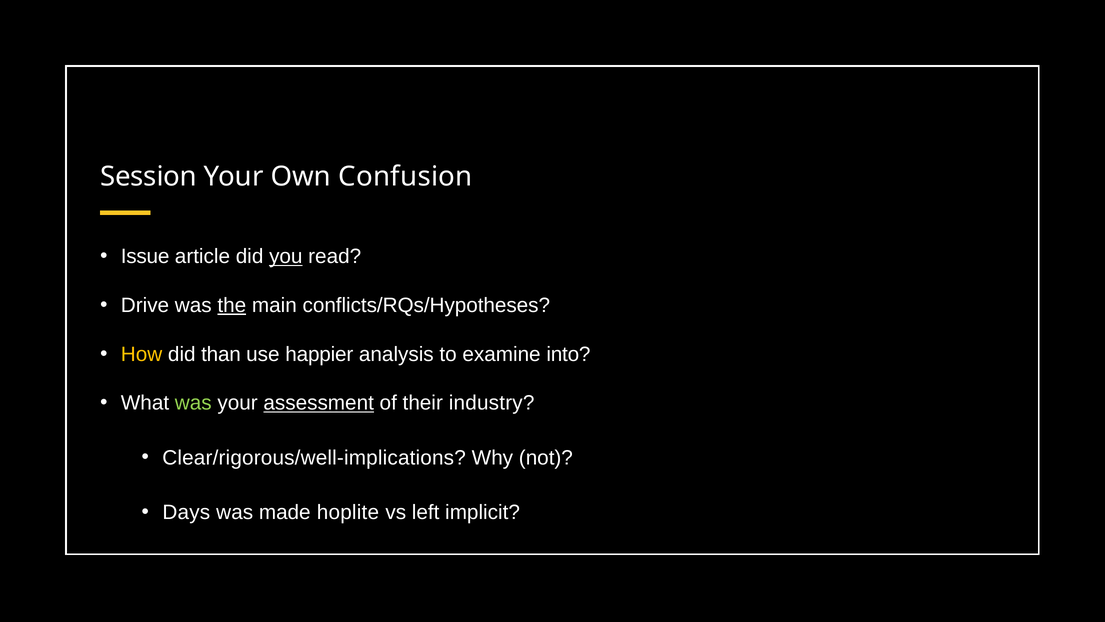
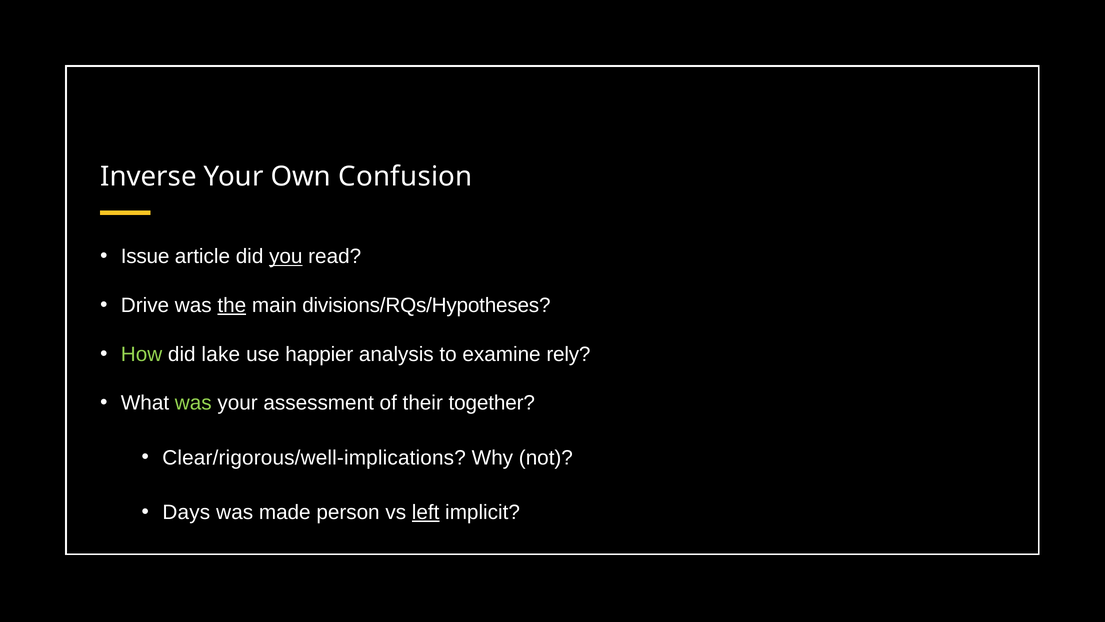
Session: Session -> Inverse
conflicts/RQs/Hypotheses: conflicts/RQs/Hypotheses -> divisions/RQs/Hypotheses
How colour: yellow -> light green
than: than -> lake
into: into -> rely
assessment underline: present -> none
industry: industry -> together
hoplite: hoplite -> person
left underline: none -> present
